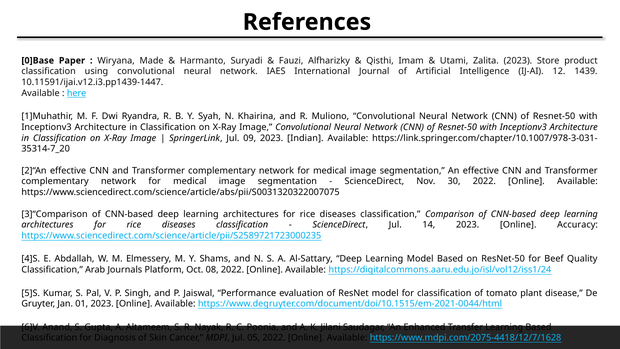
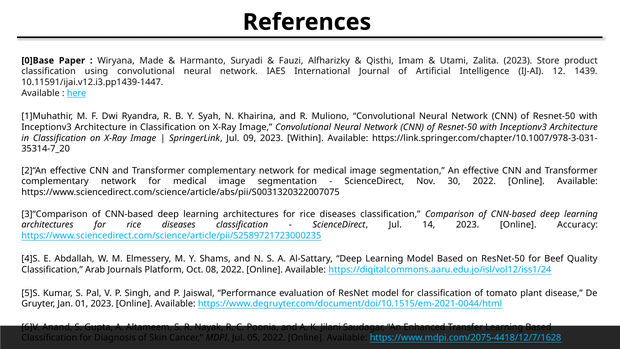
Indian: Indian -> Within
